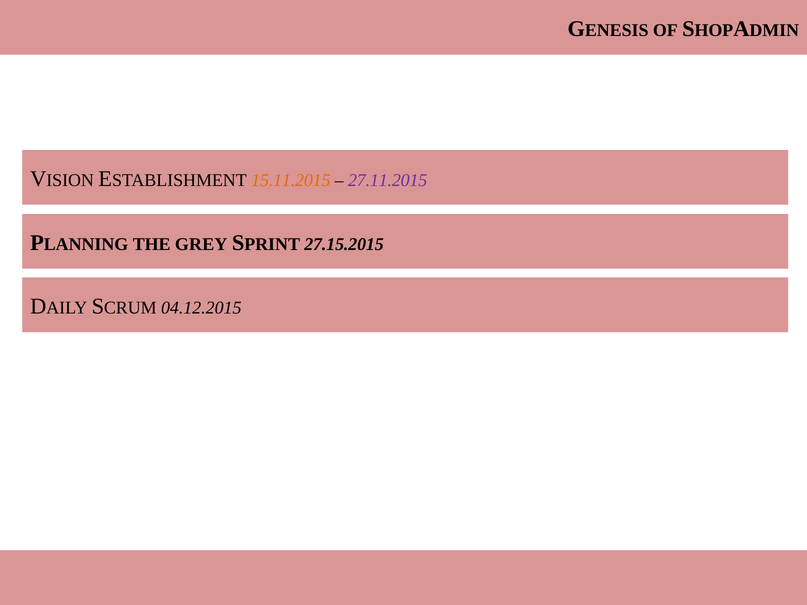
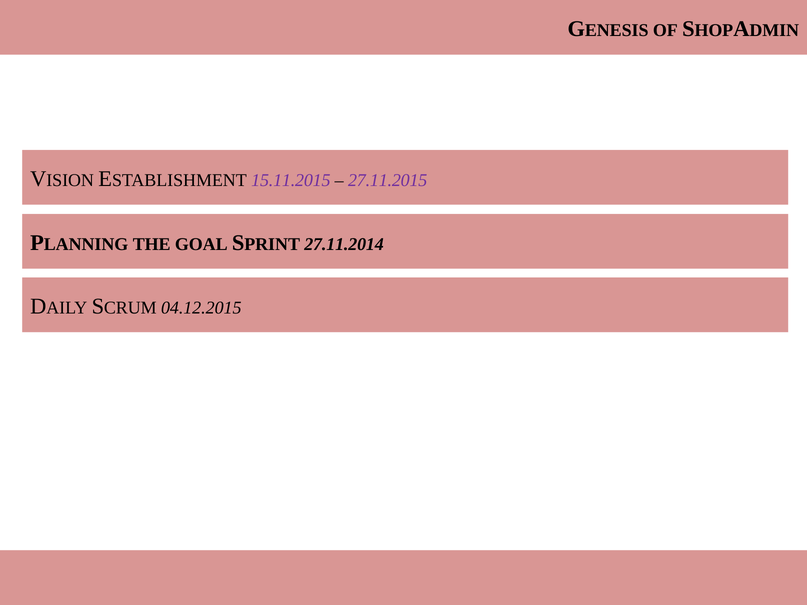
15.11.2015 colour: orange -> purple
GREY: GREY -> GOAL
27.15.2015: 27.15.2015 -> 27.11.2014
